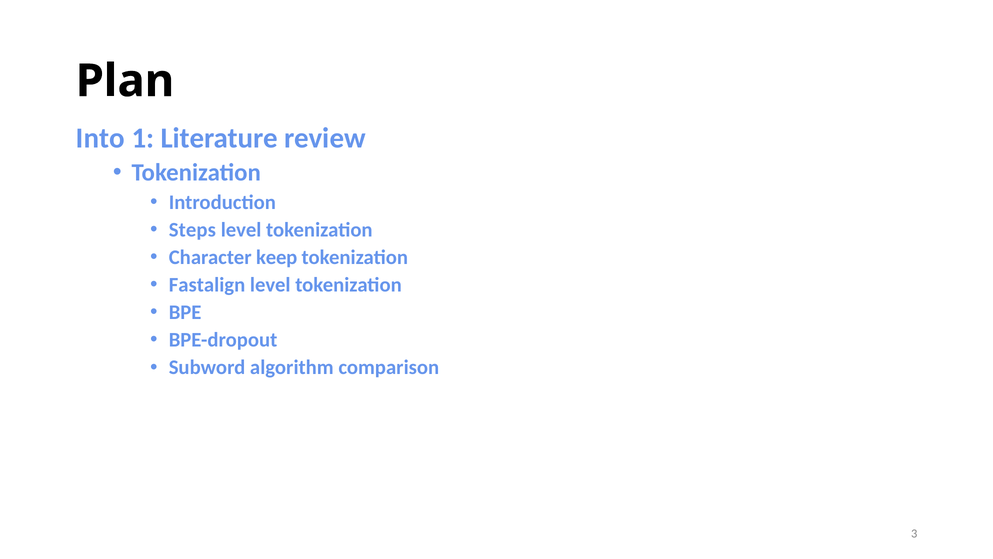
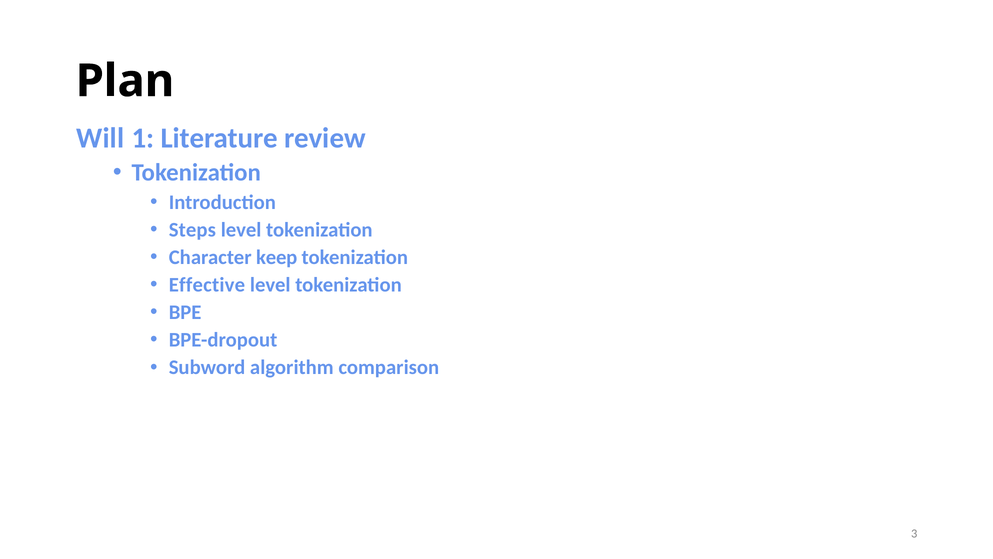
Into: Into -> Will
Fastalign: Fastalign -> Effective
